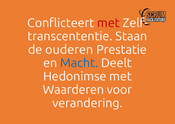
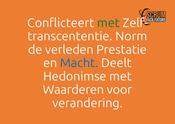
met at (108, 23) colour: red -> green
Staan: Staan -> Norm
ouderen: ouderen -> verleden
